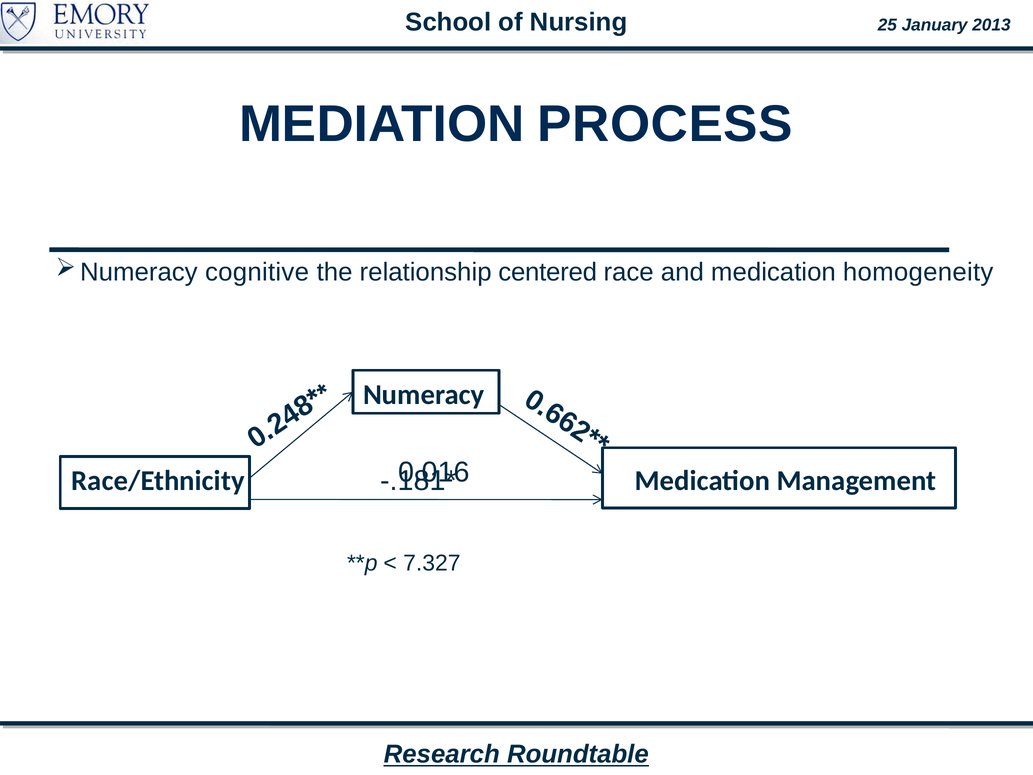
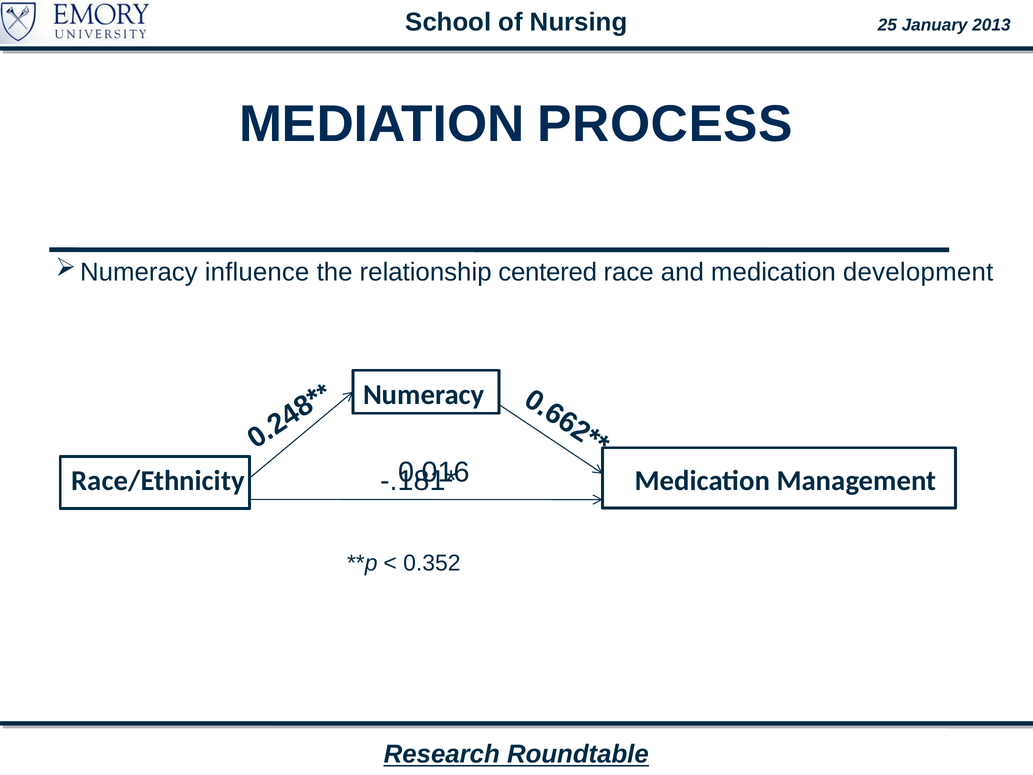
cognitive: cognitive -> influence
homogeneity: homogeneity -> development
7.327: 7.327 -> 0.352
